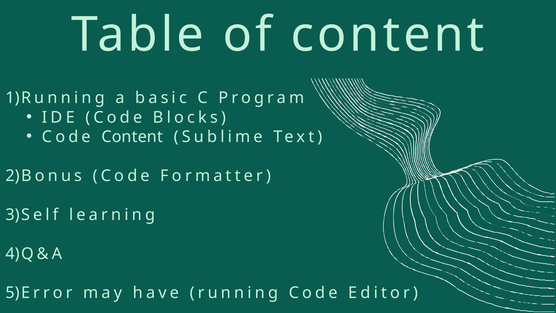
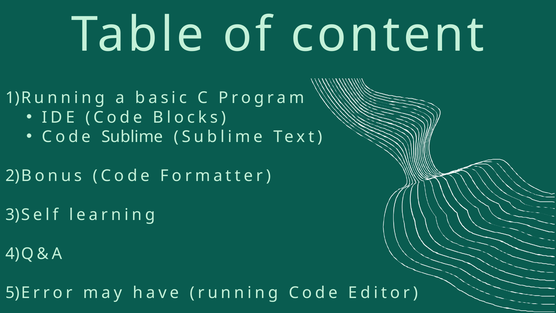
Code Content: Content -> Sublime
